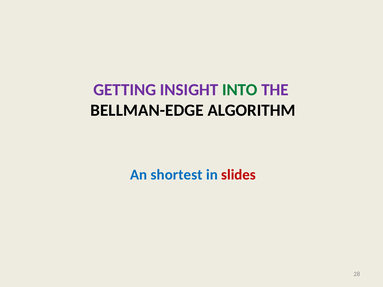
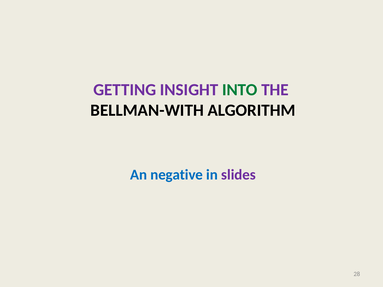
BELLMAN-EDGE: BELLMAN-EDGE -> BELLMAN-WITH
shortest: shortest -> negative
slides colour: red -> purple
